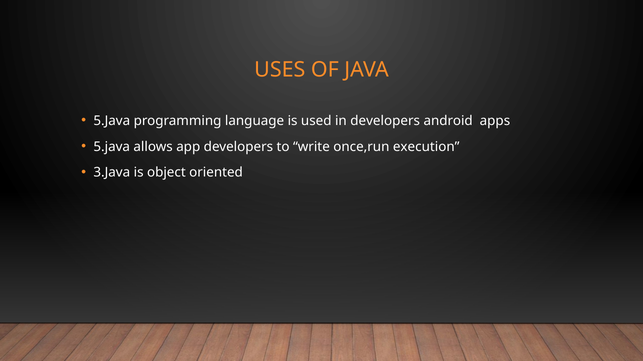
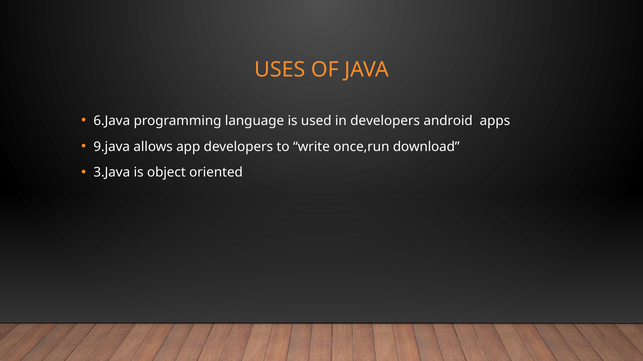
5.Java at (112, 121): 5.Java -> 6.Java
5.java at (112, 147): 5.java -> 9.java
execution: execution -> download
